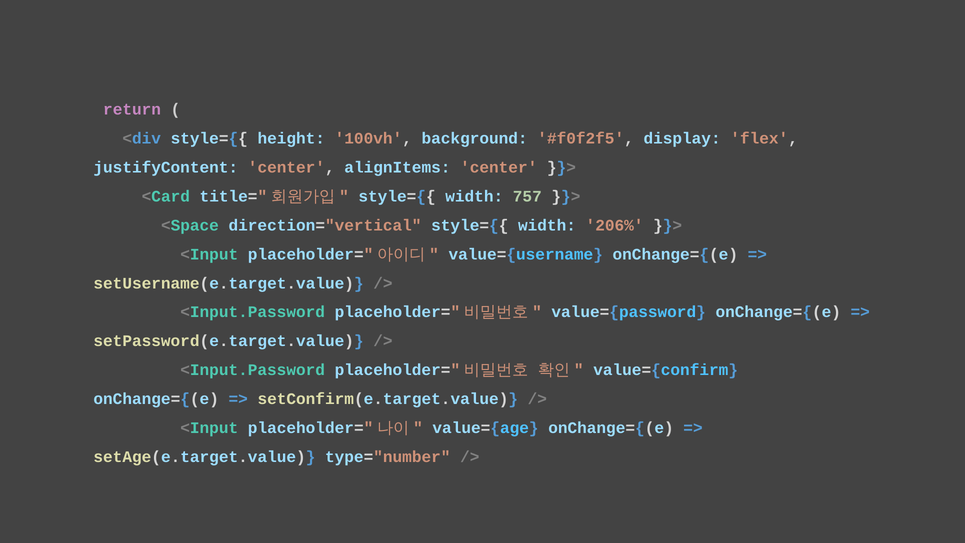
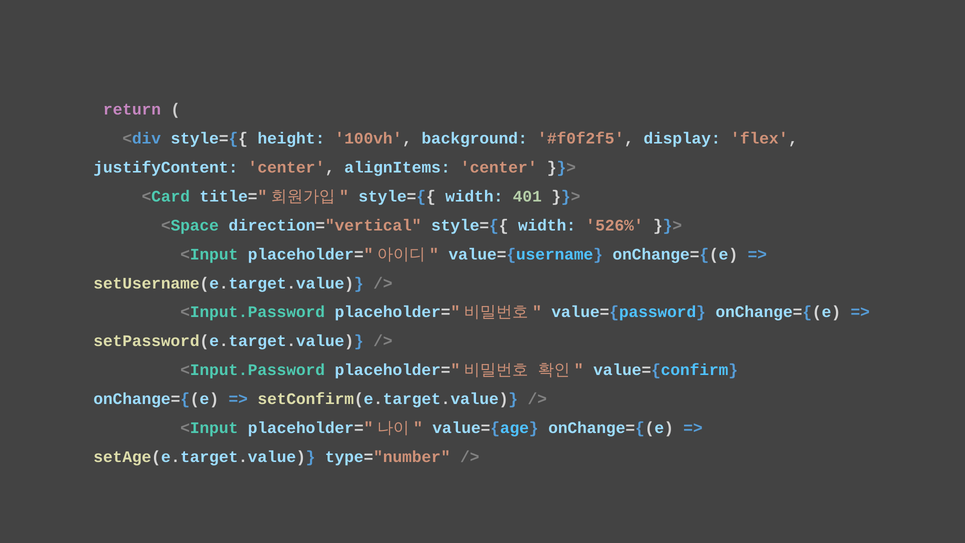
757: 757 -> 401
206%: 206% -> 526%
